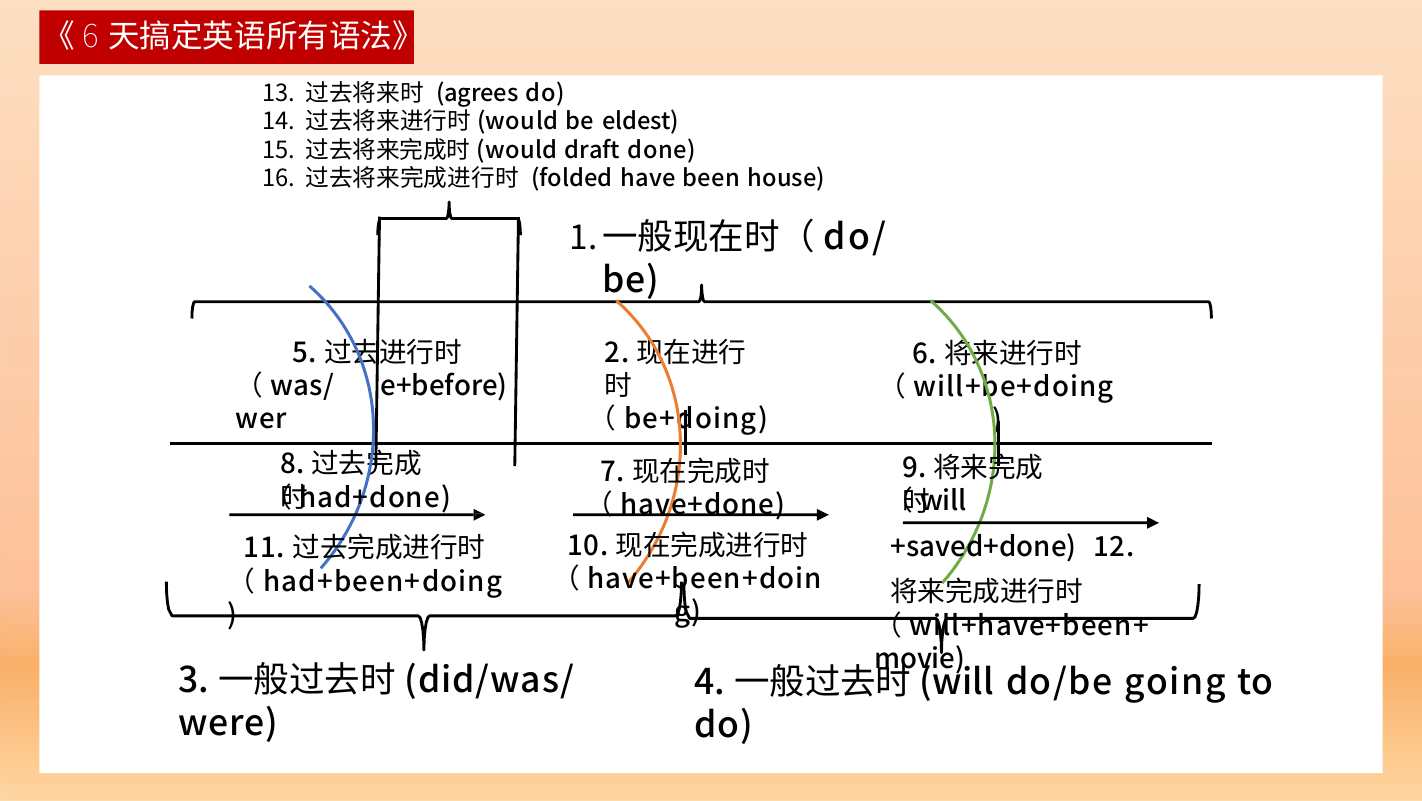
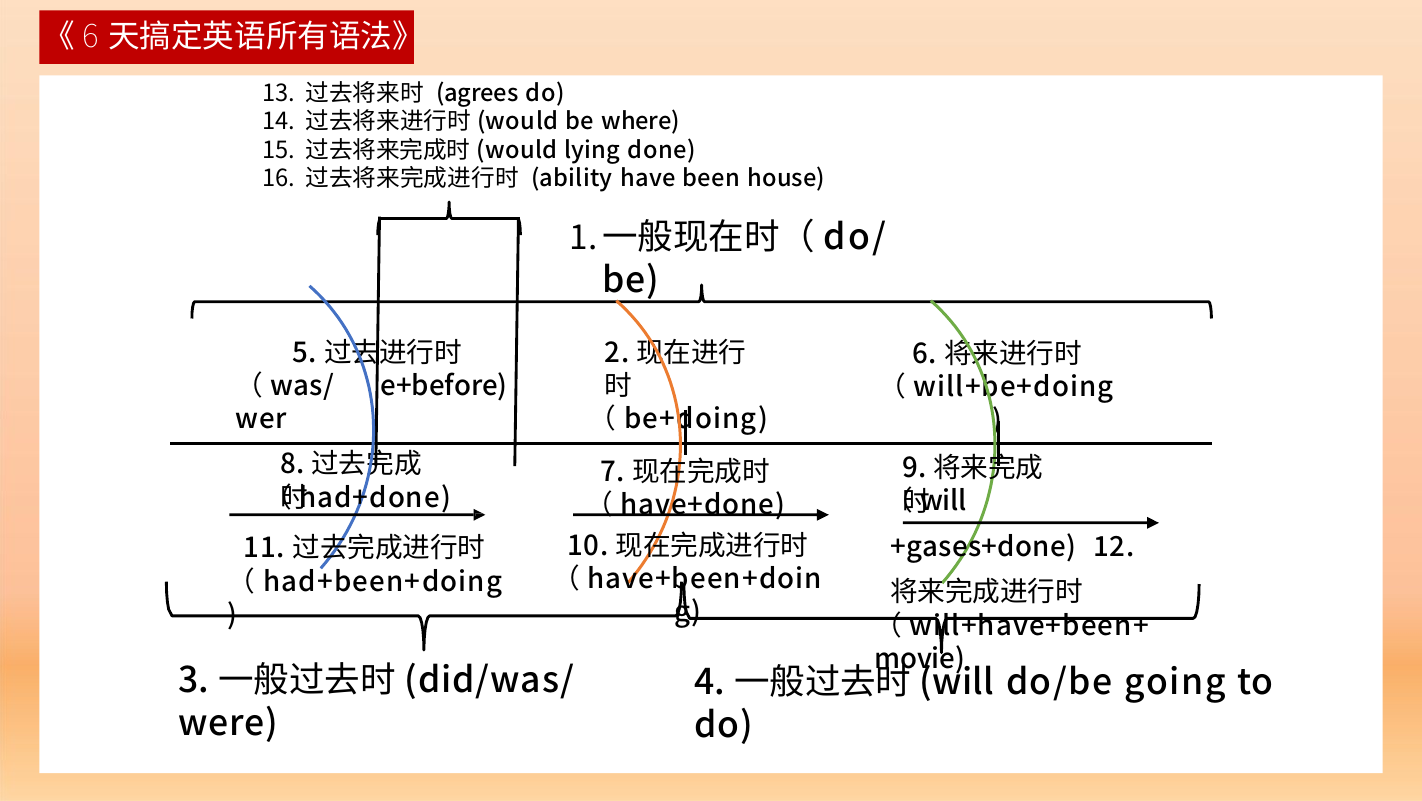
eldest: eldest -> where
draft: draft -> lying
folded: folded -> ability
+saved+done: +saved+done -> +gases+done
